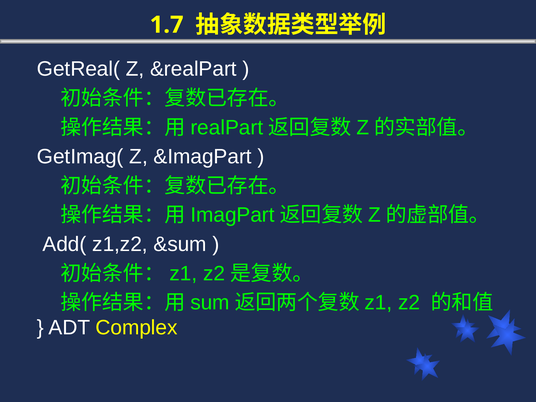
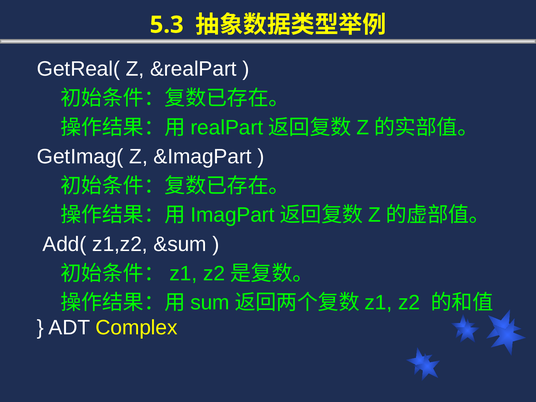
1.7: 1.7 -> 5.3
